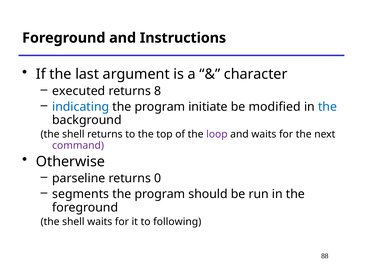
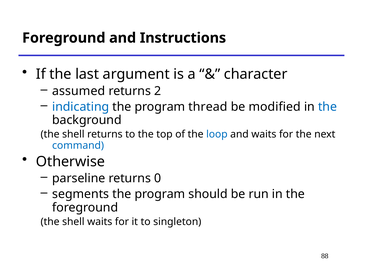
executed: executed -> assumed
8: 8 -> 2
initiate: initiate -> thread
loop colour: purple -> blue
command colour: purple -> blue
following: following -> singleton
